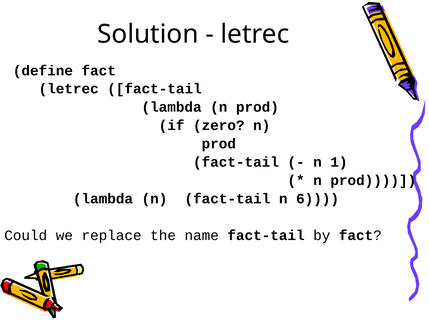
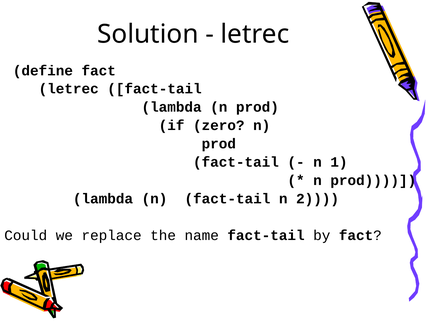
6: 6 -> 2
